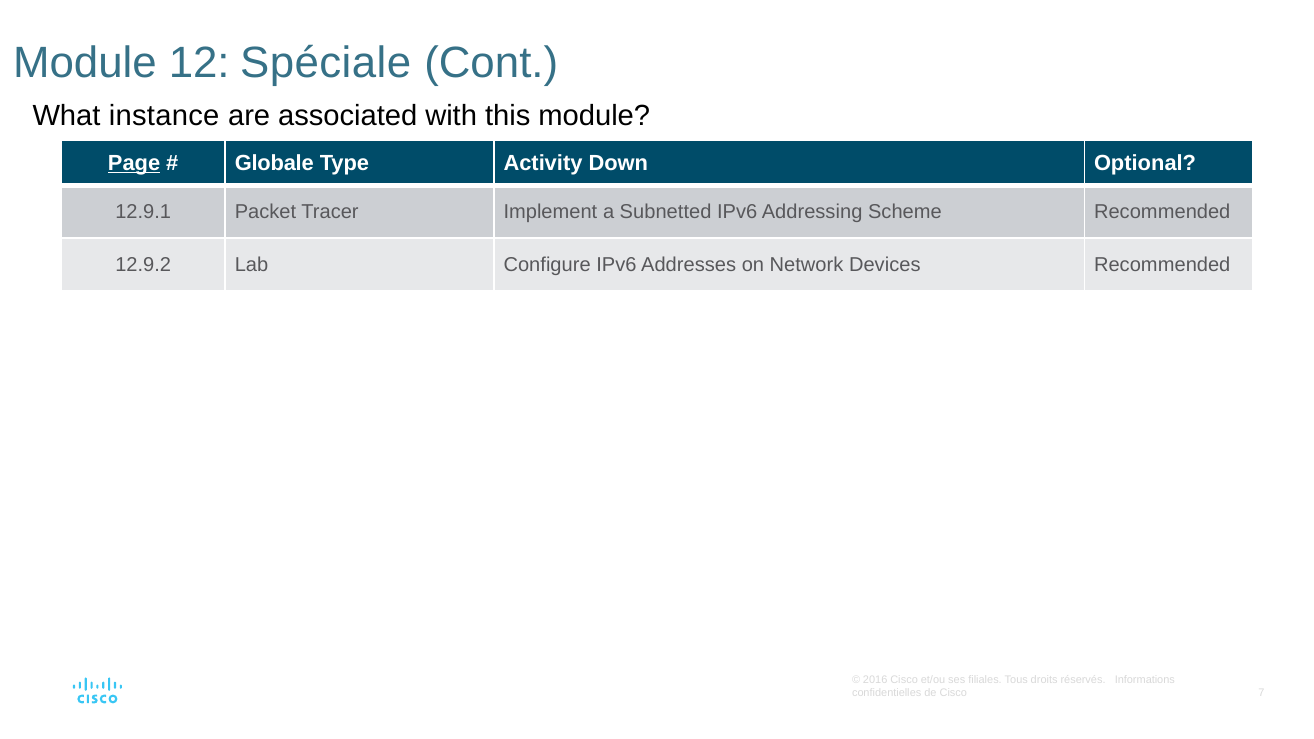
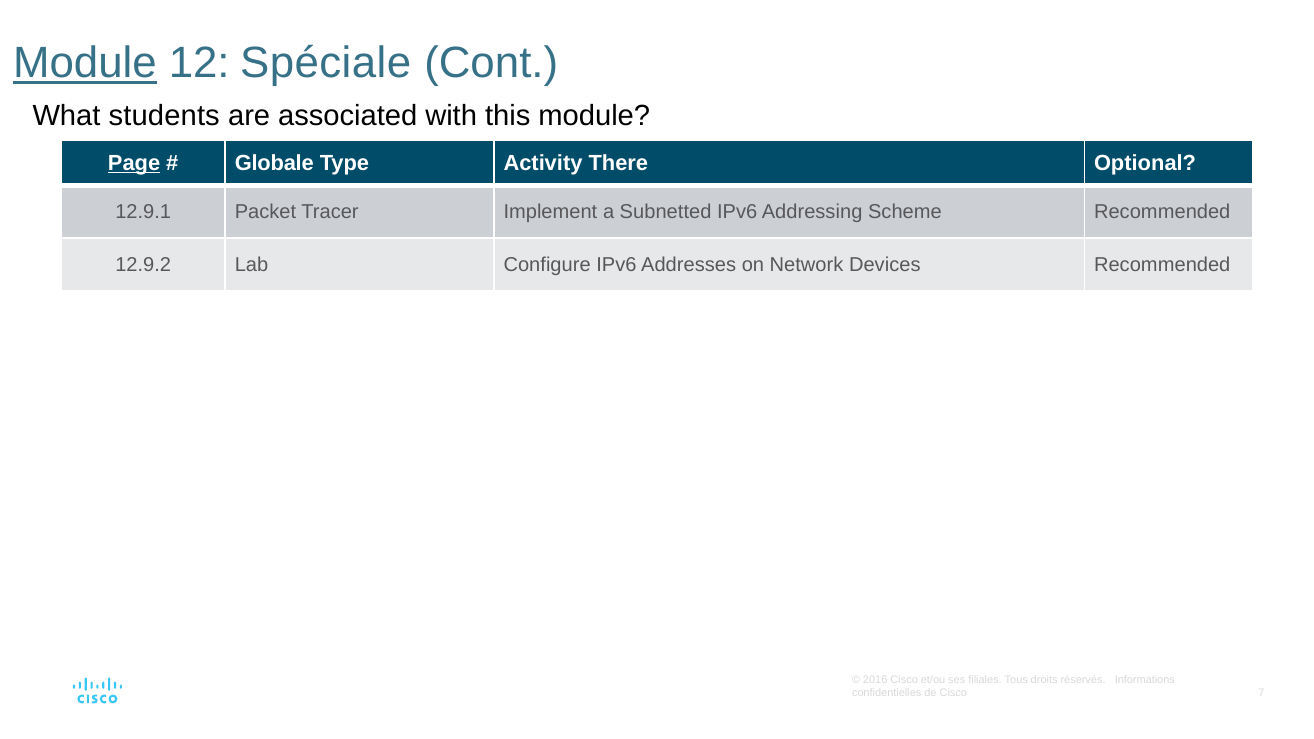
Module at (85, 63) underline: none -> present
instance: instance -> students
Down: Down -> There
